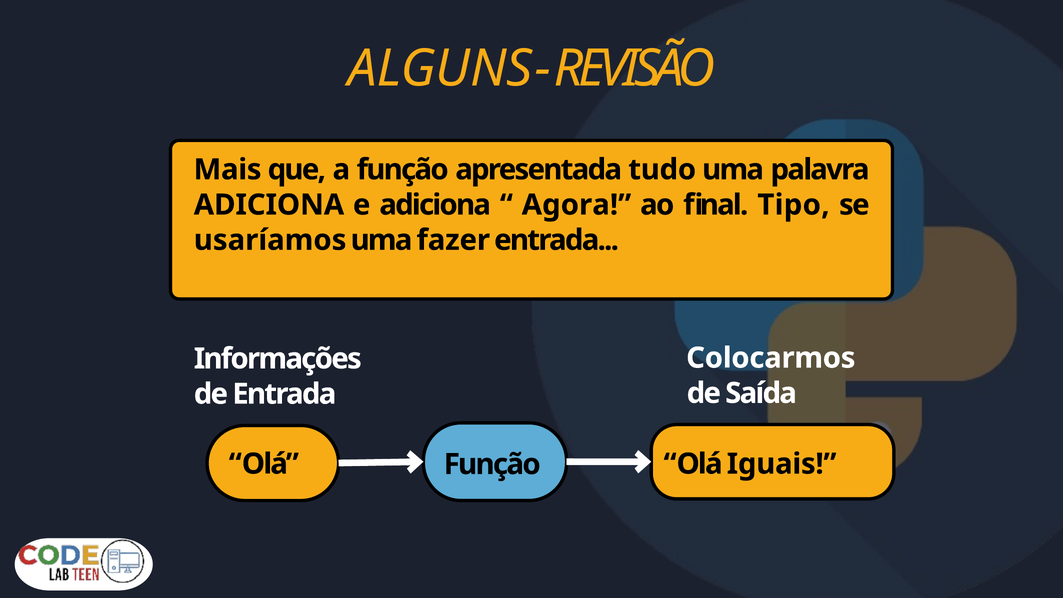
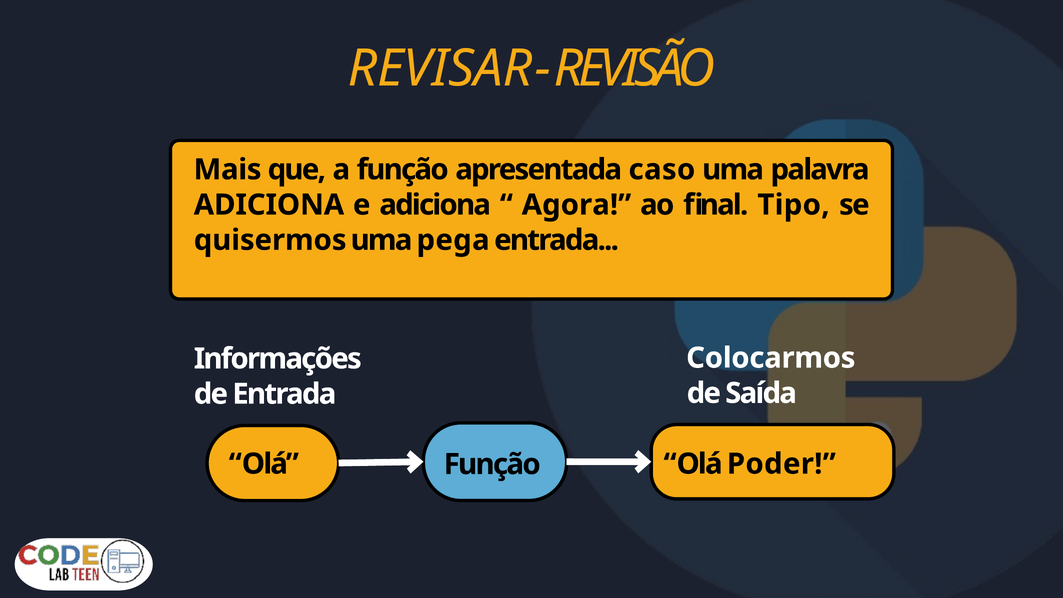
ALGUNS: ALGUNS -> REVISAR
tudo: tudo -> caso
usaríamos: usaríamos -> quisermos
fazer: fazer -> pega
Iguais: Iguais -> Poder
